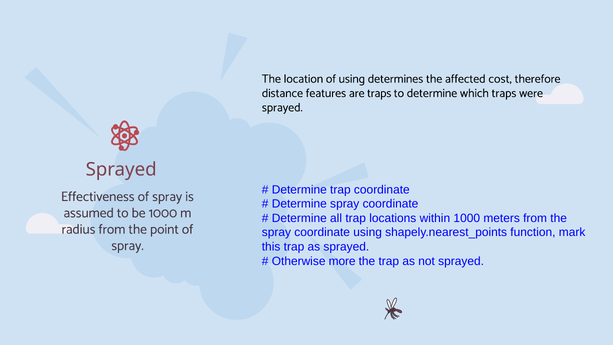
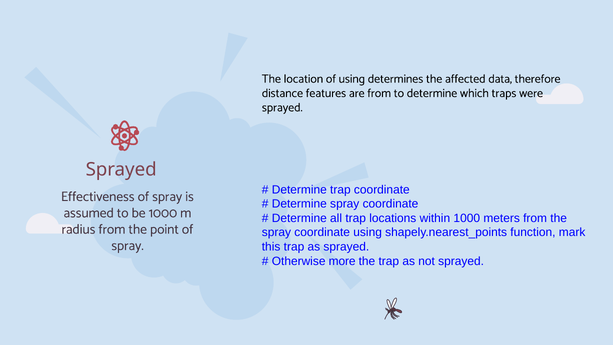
cost: cost -> data
are traps: traps -> from
